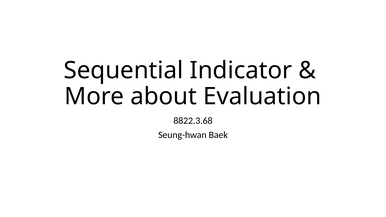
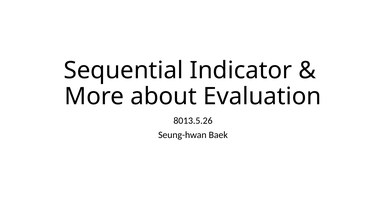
8822.3.68: 8822.3.68 -> 8013.5.26
